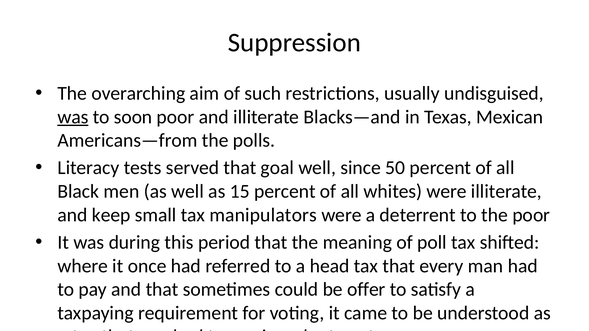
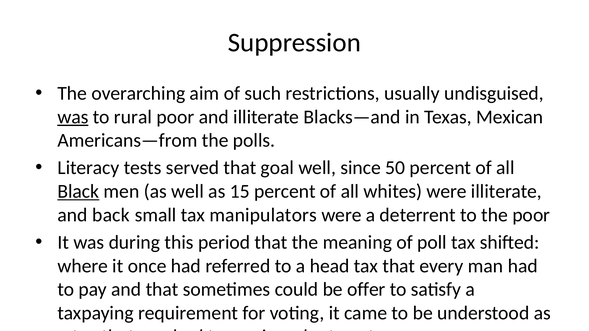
soon: soon -> rural
Black underline: none -> present
keep: keep -> back
